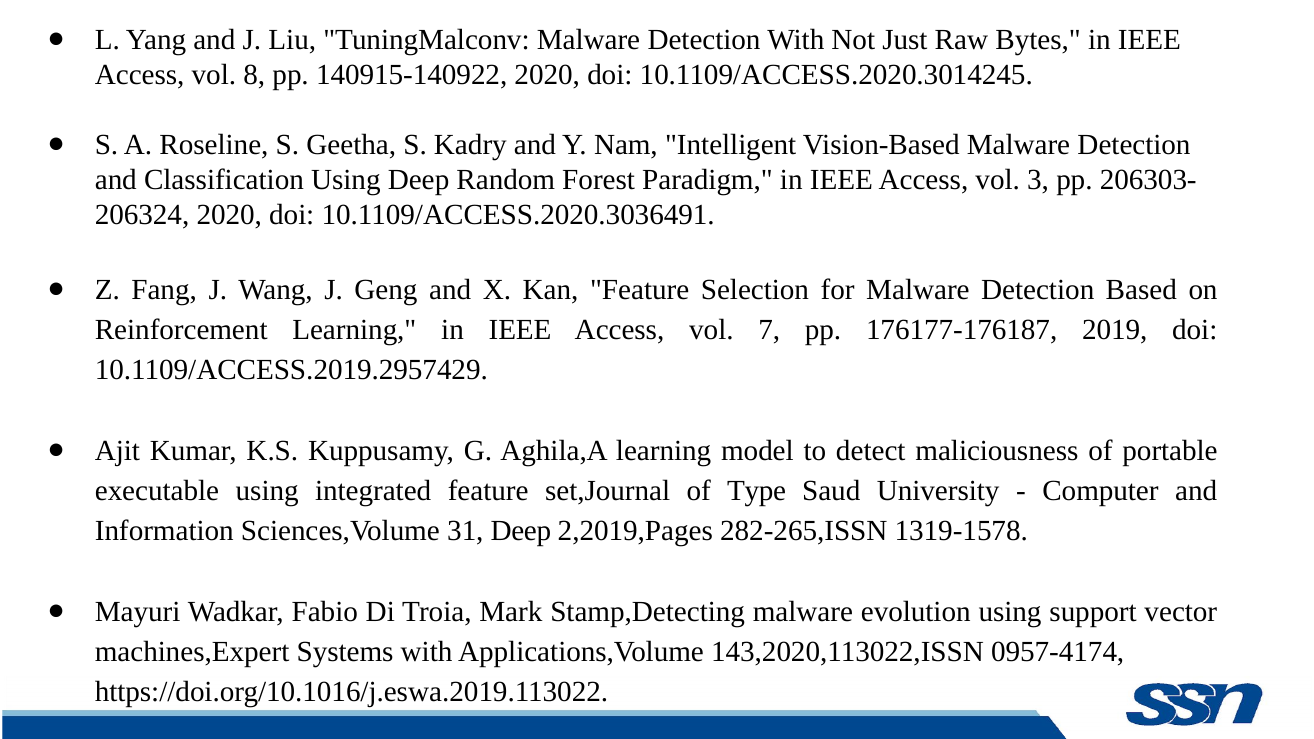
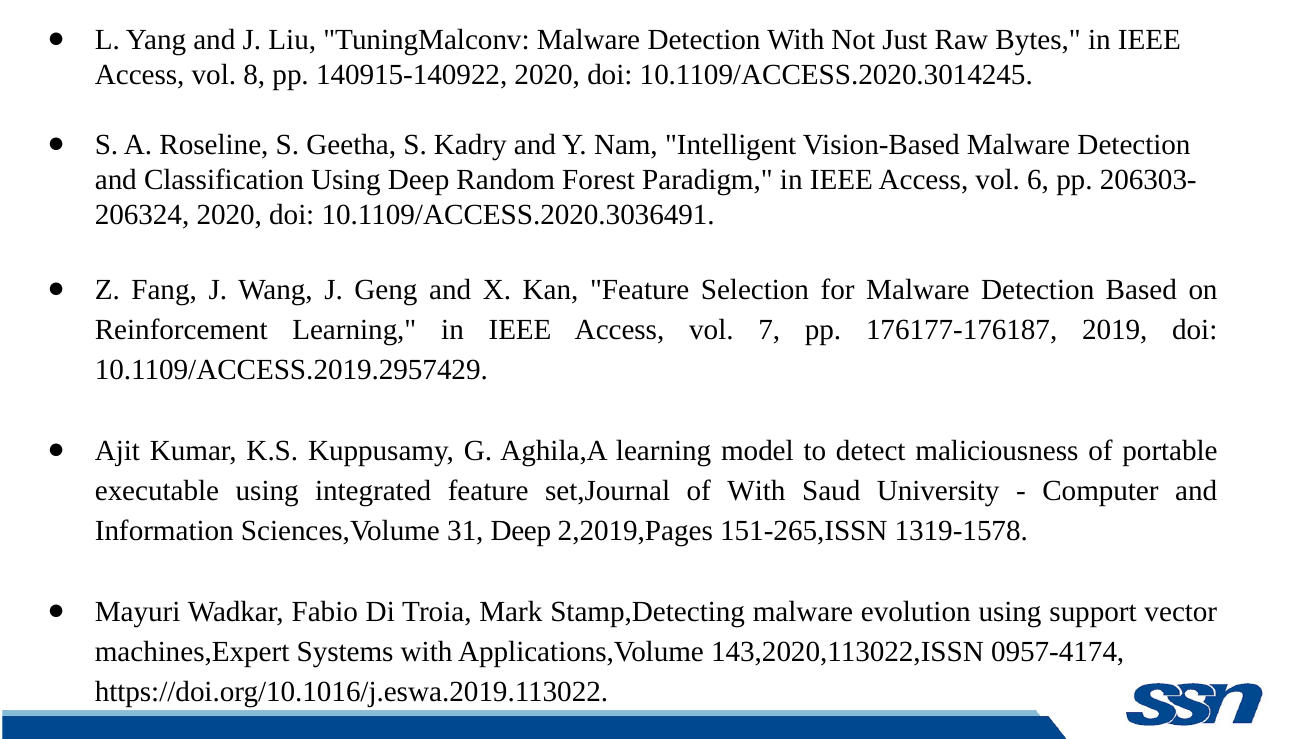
3: 3 -> 6
of Type: Type -> With
282-265,ISSN: 282-265,ISSN -> 151-265,ISSN
